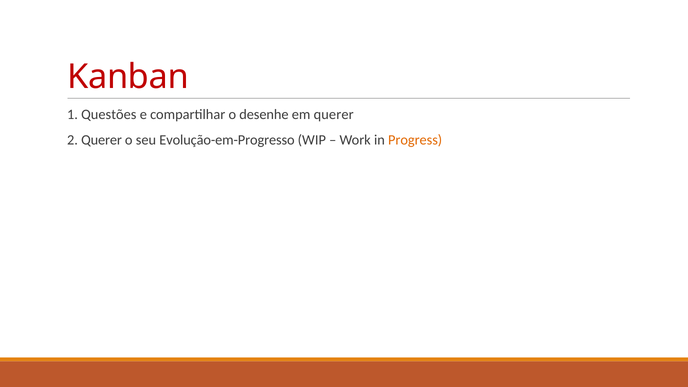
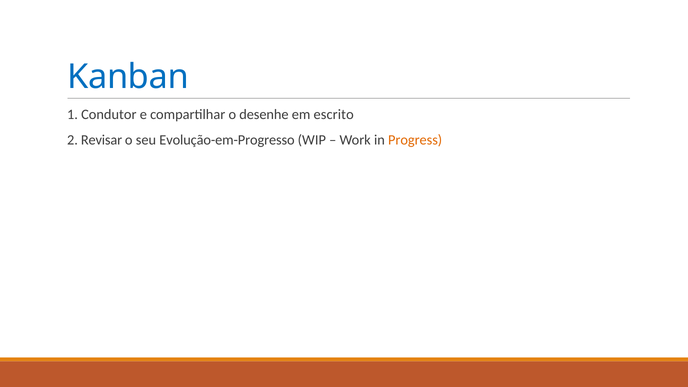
Kanban colour: red -> blue
Questões: Questões -> Condutor
em querer: querer -> escrito
2 Querer: Querer -> Revisar
